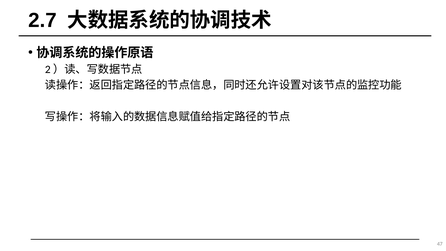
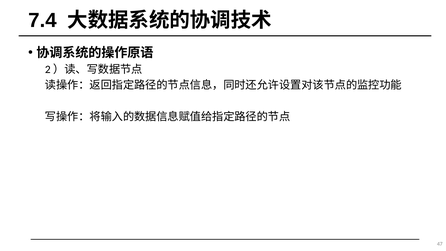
2.7: 2.7 -> 7.4
